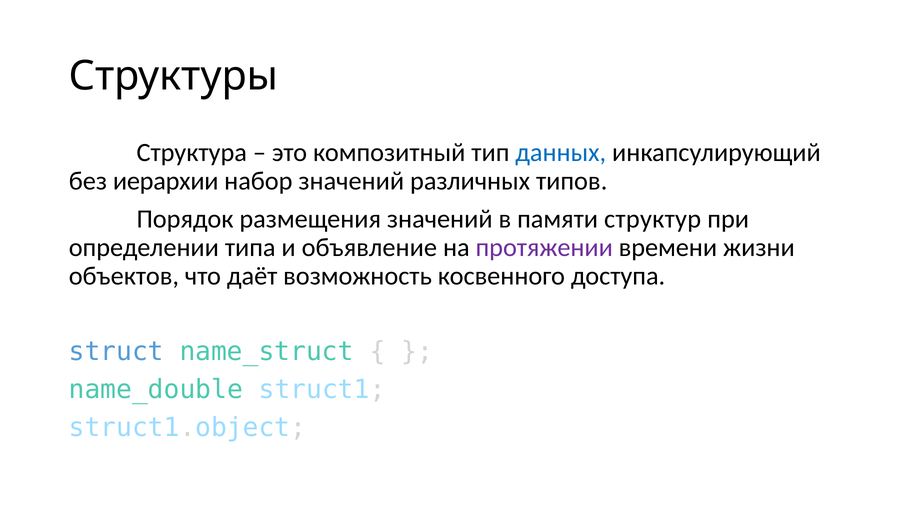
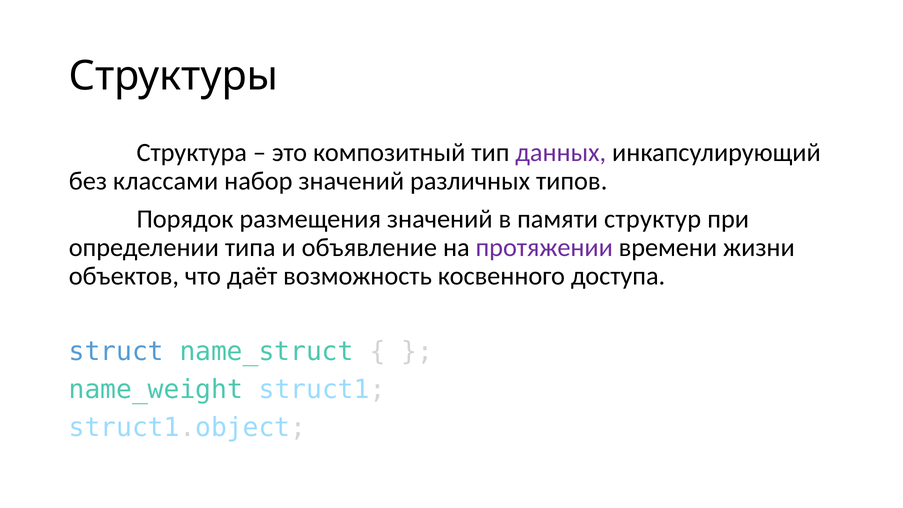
данных colour: blue -> purple
иерархии: иерархии -> классами
name_double: name_double -> name_weight
